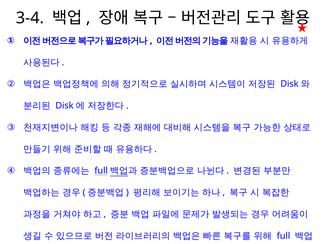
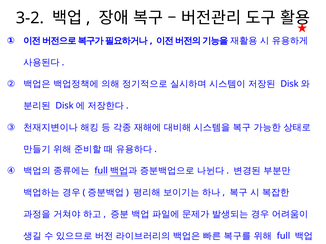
3-4: 3-4 -> 3-2
